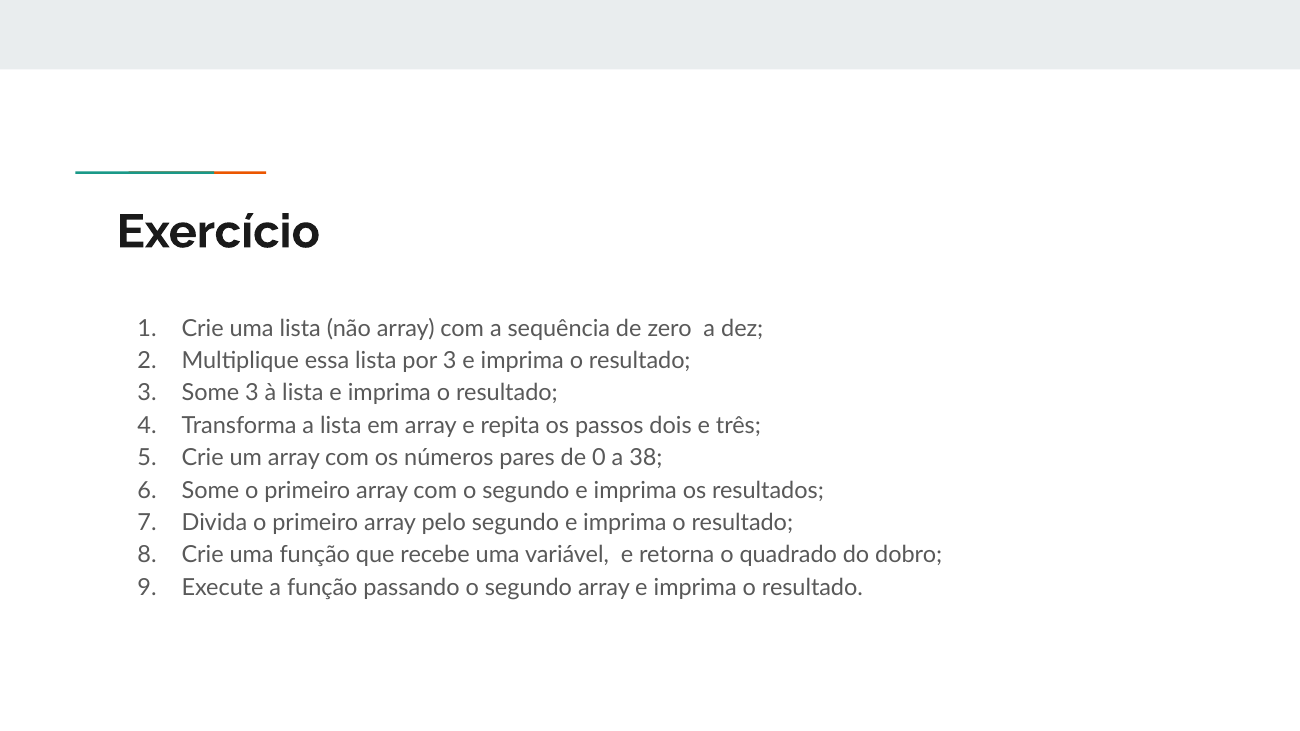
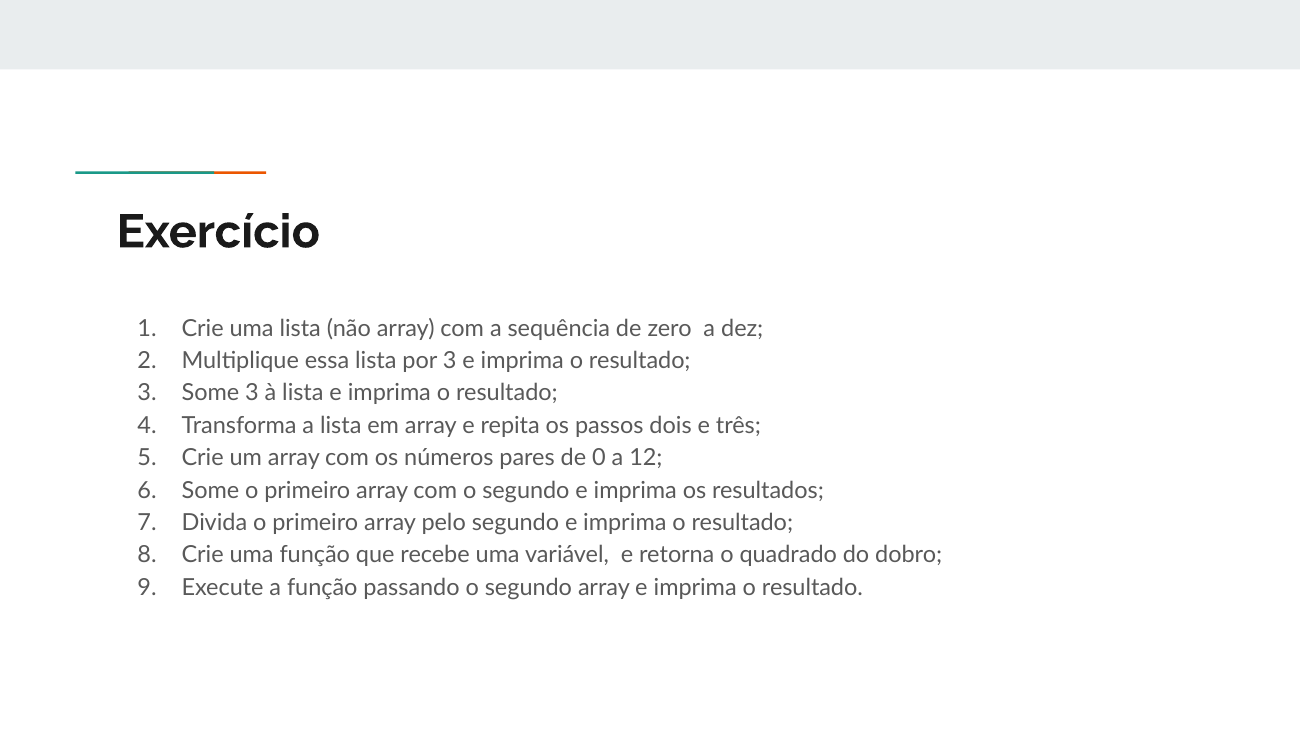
38: 38 -> 12
